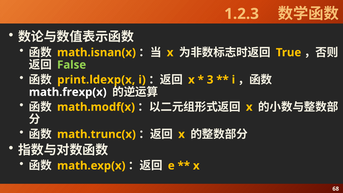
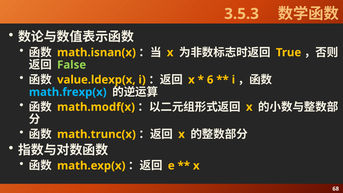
1.2.3: 1.2.3 -> 3.5.3
print.ldexp(x: print.ldexp(x -> value.ldexp(x
3: 3 -> 6
math.frexp(x colour: white -> light blue
